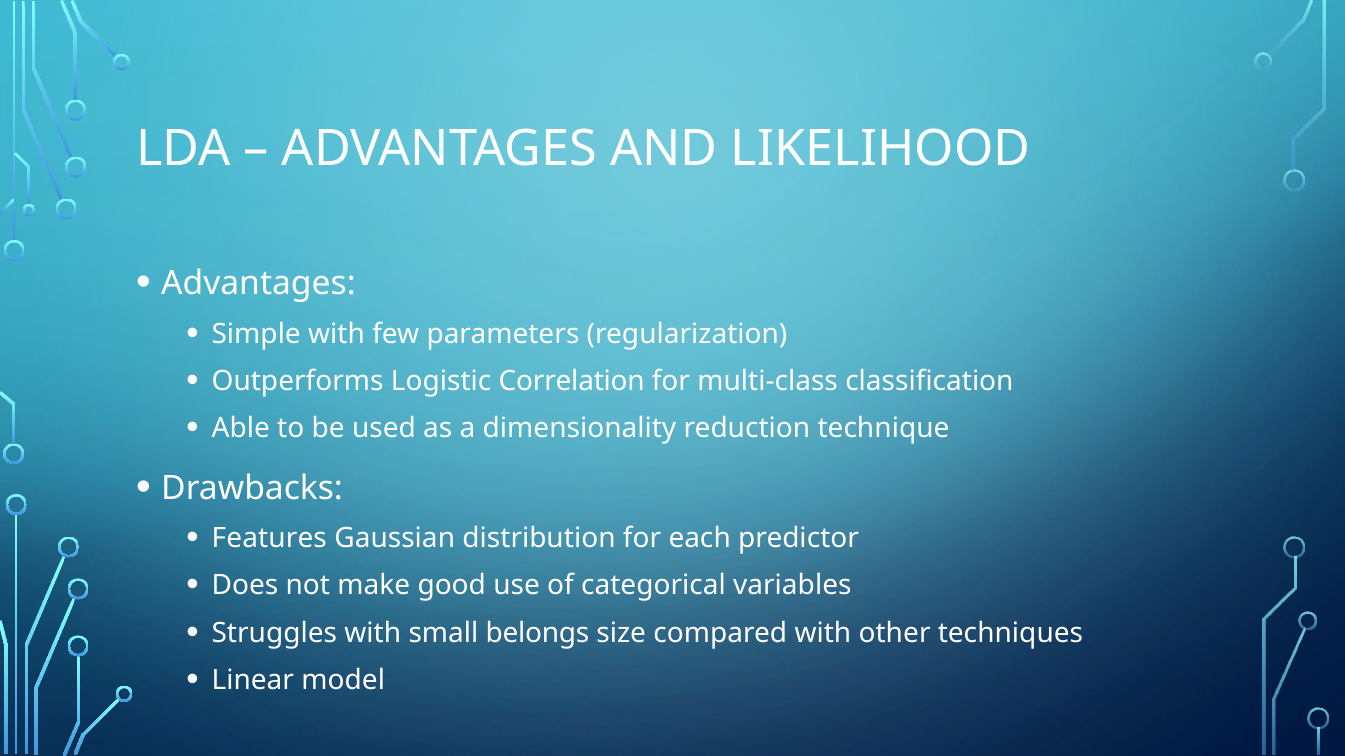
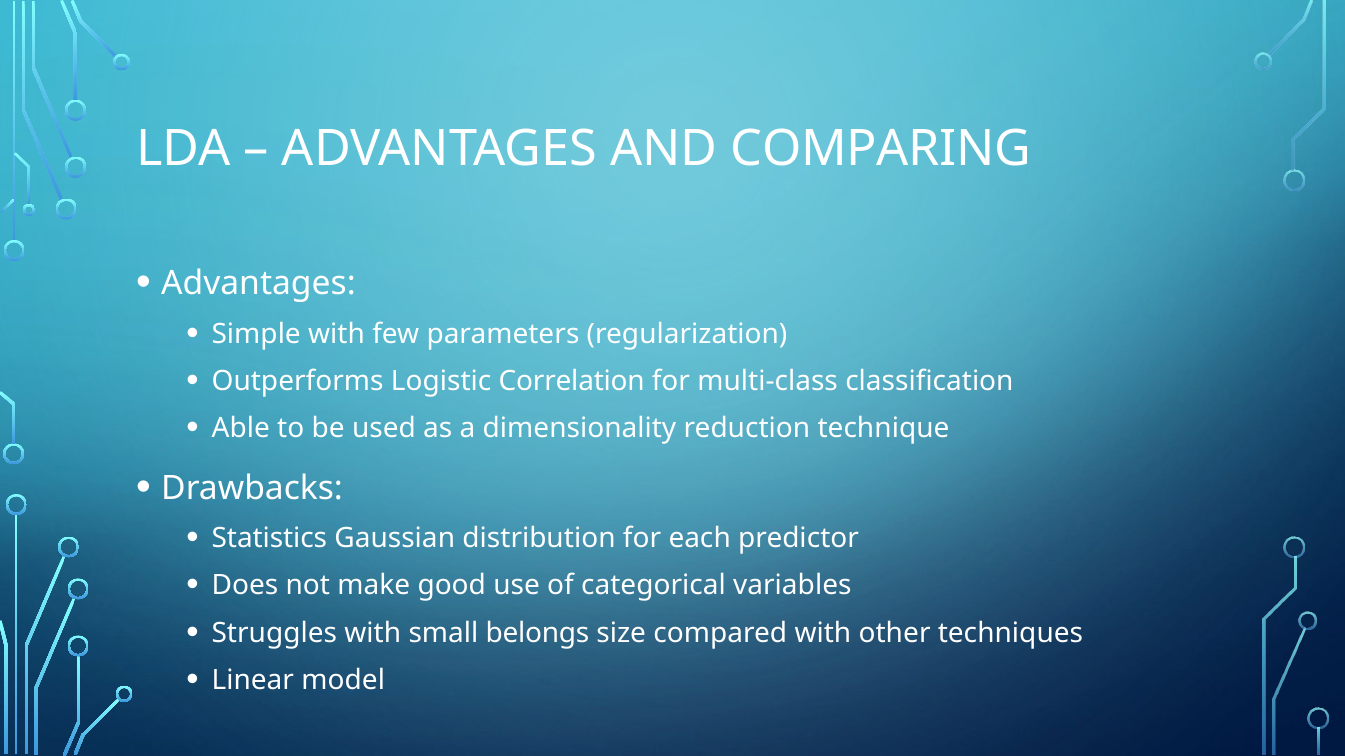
LIKELIHOOD: LIKELIHOOD -> COMPARING
Features: Features -> Statistics
